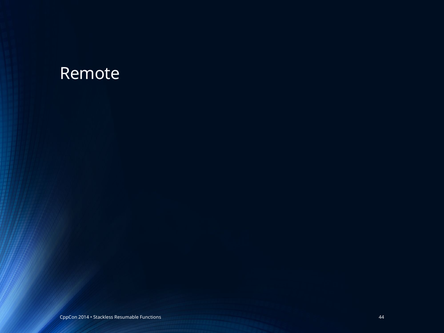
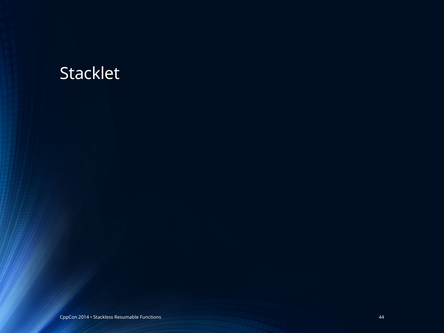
Remote: Remote -> Stacklet
